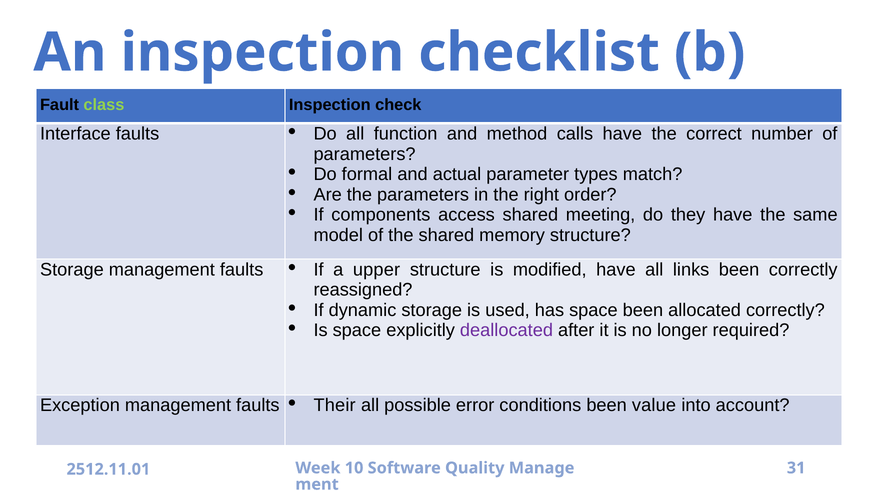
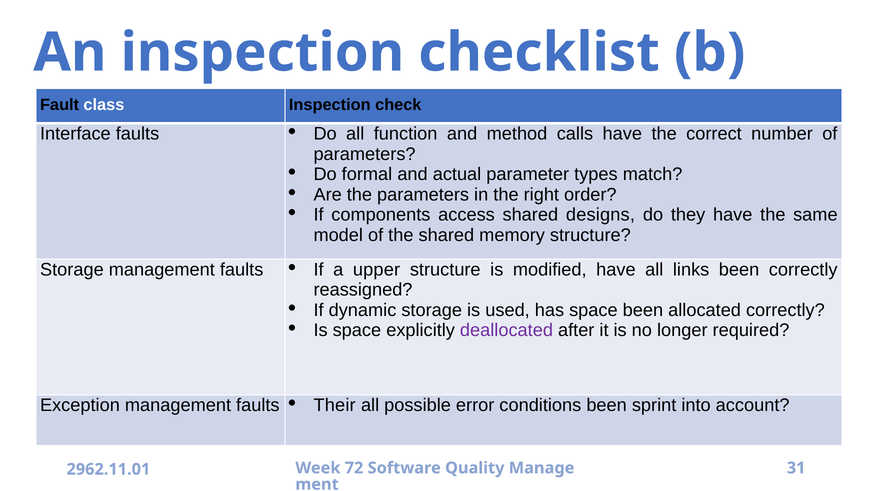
class colour: light green -> white
meeting: meeting -> designs
value: value -> sprint
10: 10 -> 72
2512.11.01: 2512.11.01 -> 2962.11.01
